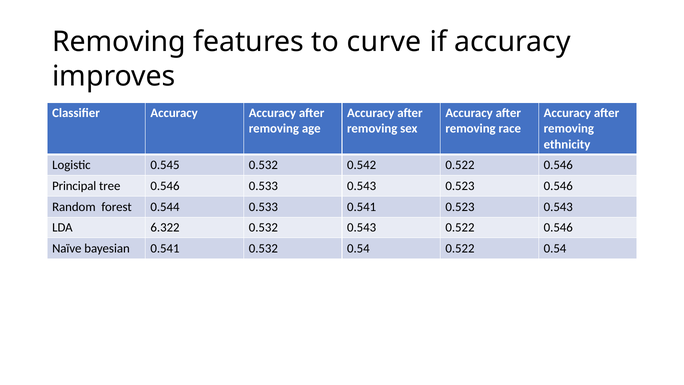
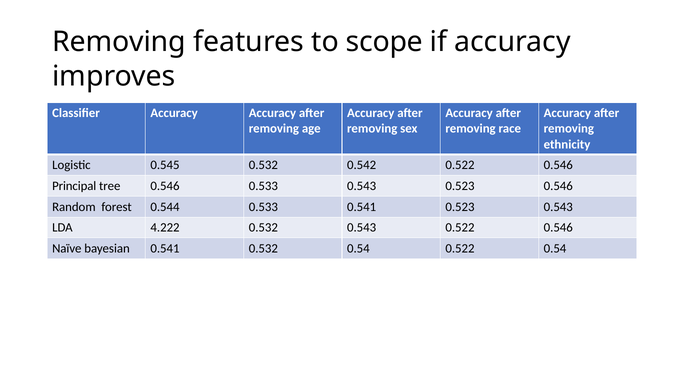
curve: curve -> scope
6.322: 6.322 -> 4.222
